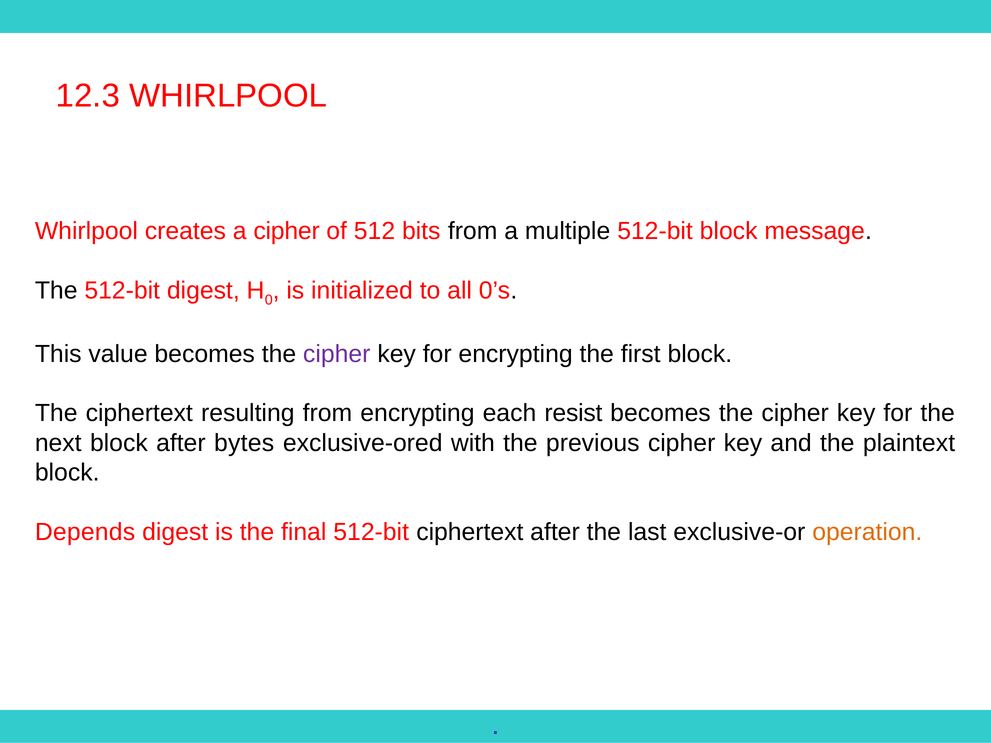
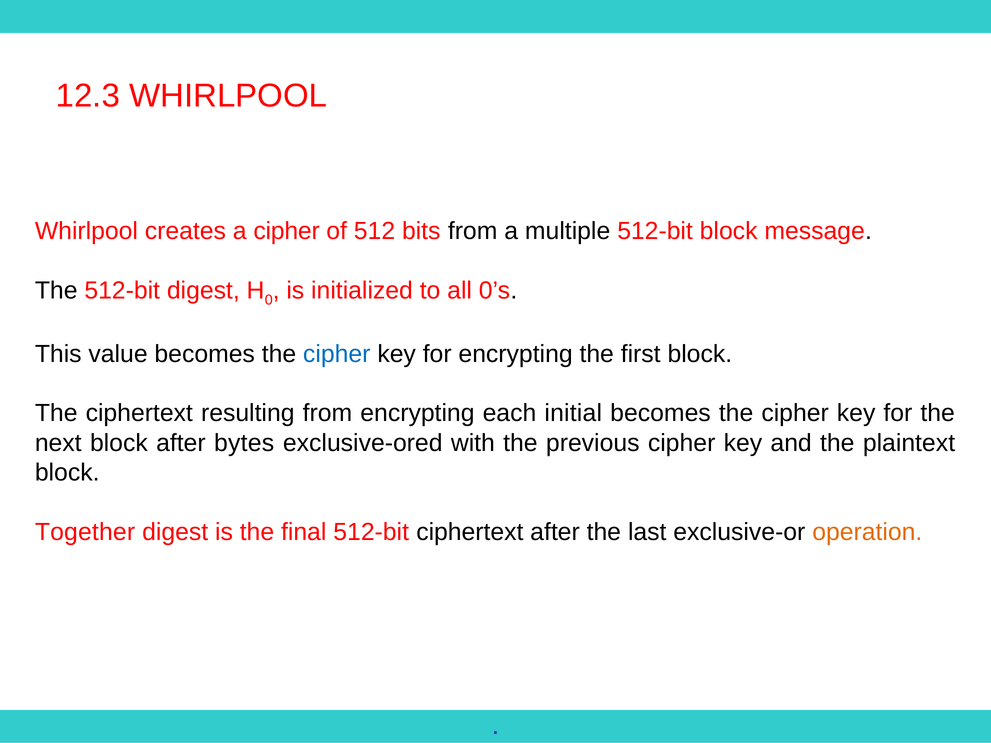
cipher at (337, 354) colour: purple -> blue
resist: resist -> initial
Depends: Depends -> Together
